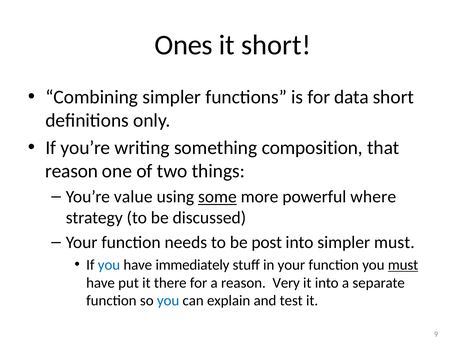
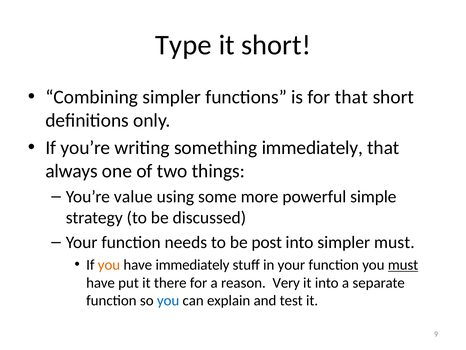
Ones: Ones -> Type
for data: data -> that
something composition: composition -> immediately
reason at (72, 171): reason -> always
some underline: present -> none
where: where -> simple
you at (109, 265) colour: blue -> orange
